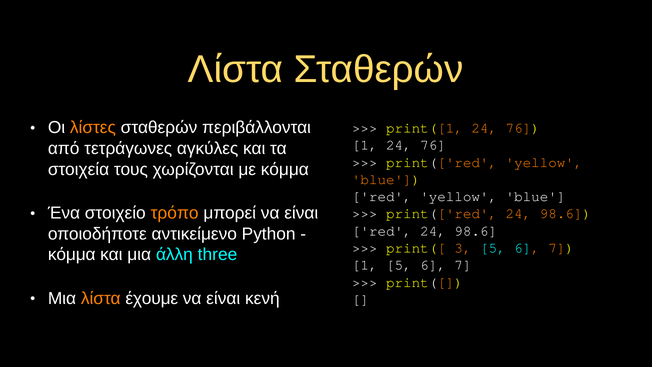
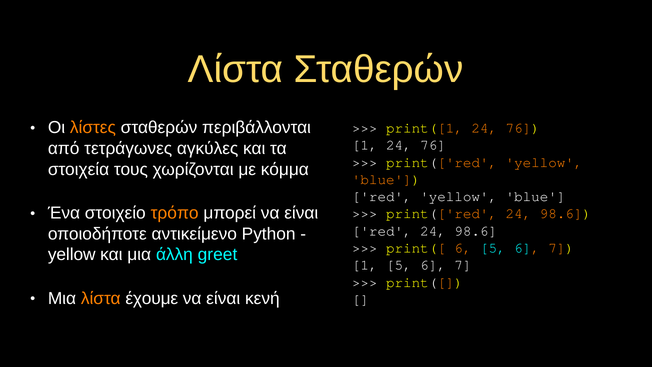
print([ 3: 3 -> 6
κόμμα at (72, 255): κόμμα -> yellow
three: three -> greet
